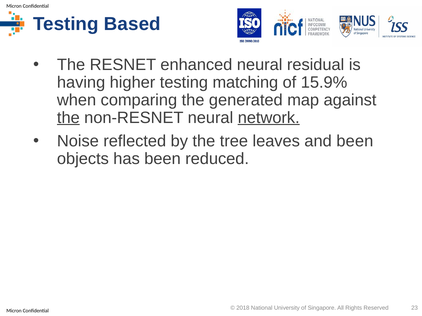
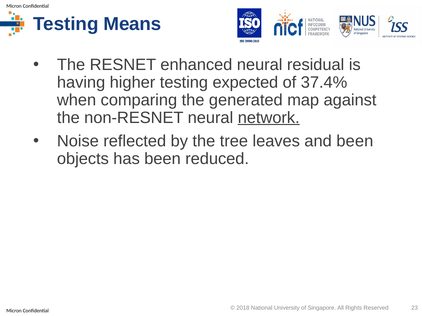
Based: Based -> Means
matching: matching -> expected
15.9%: 15.9% -> 37.4%
the at (68, 118) underline: present -> none
